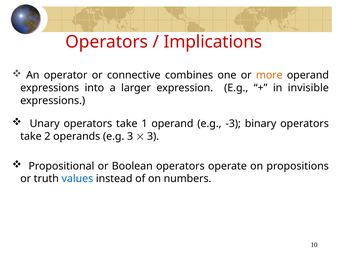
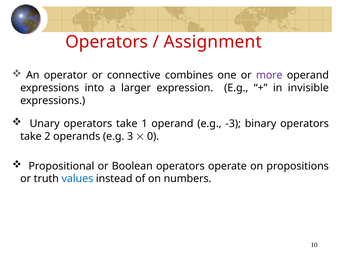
Implications: Implications -> Assignment
more colour: orange -> purple
3 at (153, 137): 3 -> 0
